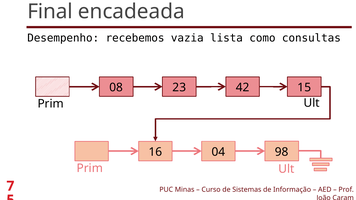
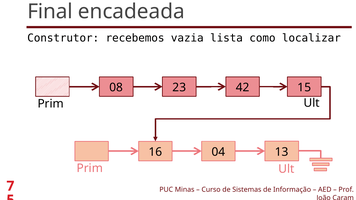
Desempenho: Desempenho -> Construtor
consultas: consultas -> localizar
98: 98 -> 13
